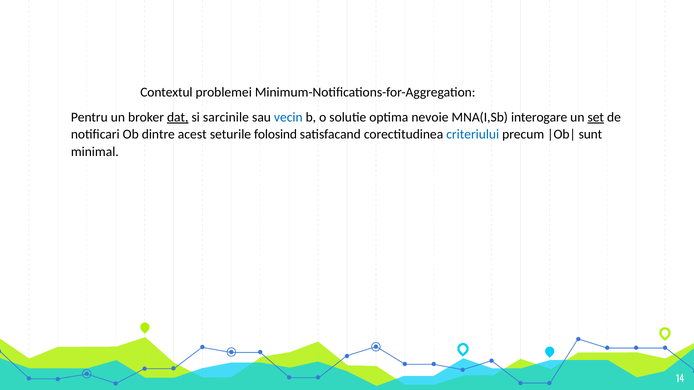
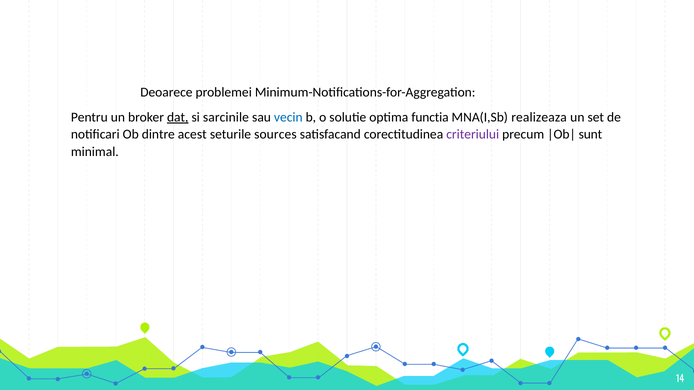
Contextul: Contextul -> Deoarece
nevoie: nevoie -> functia
interogare: interogare -> realizeaza
set underline: present -> none
folosind: folosind -> sources
criteriului colour: blue -> purple
